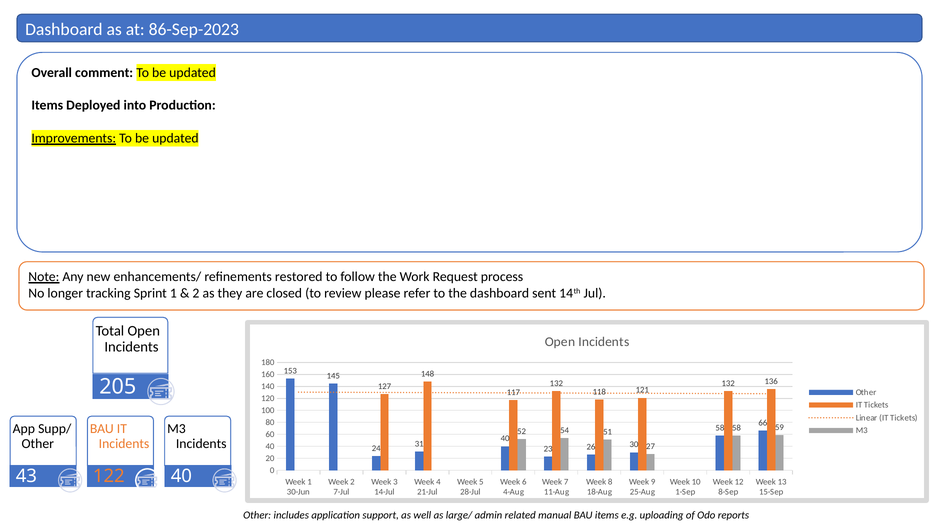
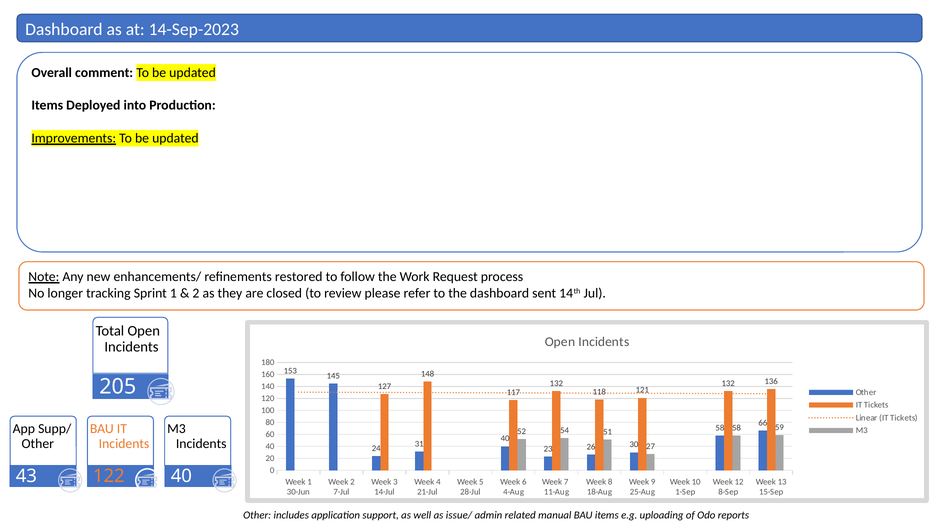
86-Sep-2023: 86-Sep-2023 -> 14-Sep-2023
large/: large/ -> issue/
